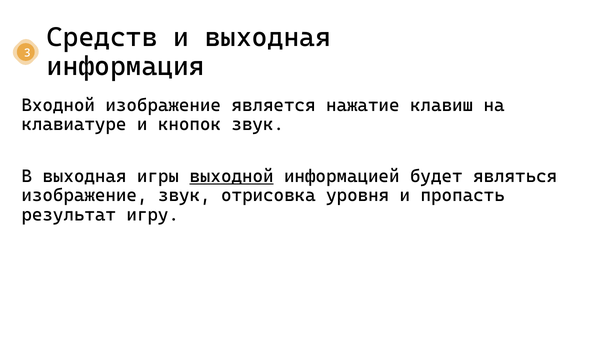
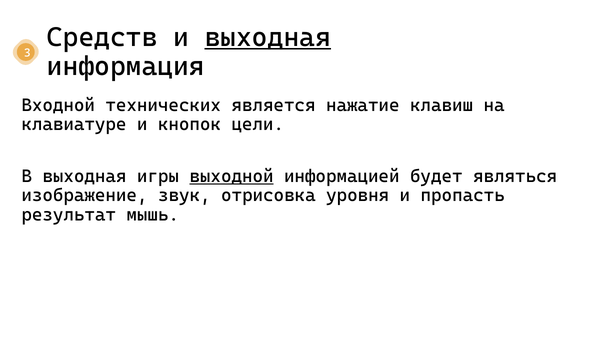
выходная at (268, 37) underline: none -> present
Входной изображение: изображение -> технических
кнопок звук: звук -> цели
игру: игру -> мышь
